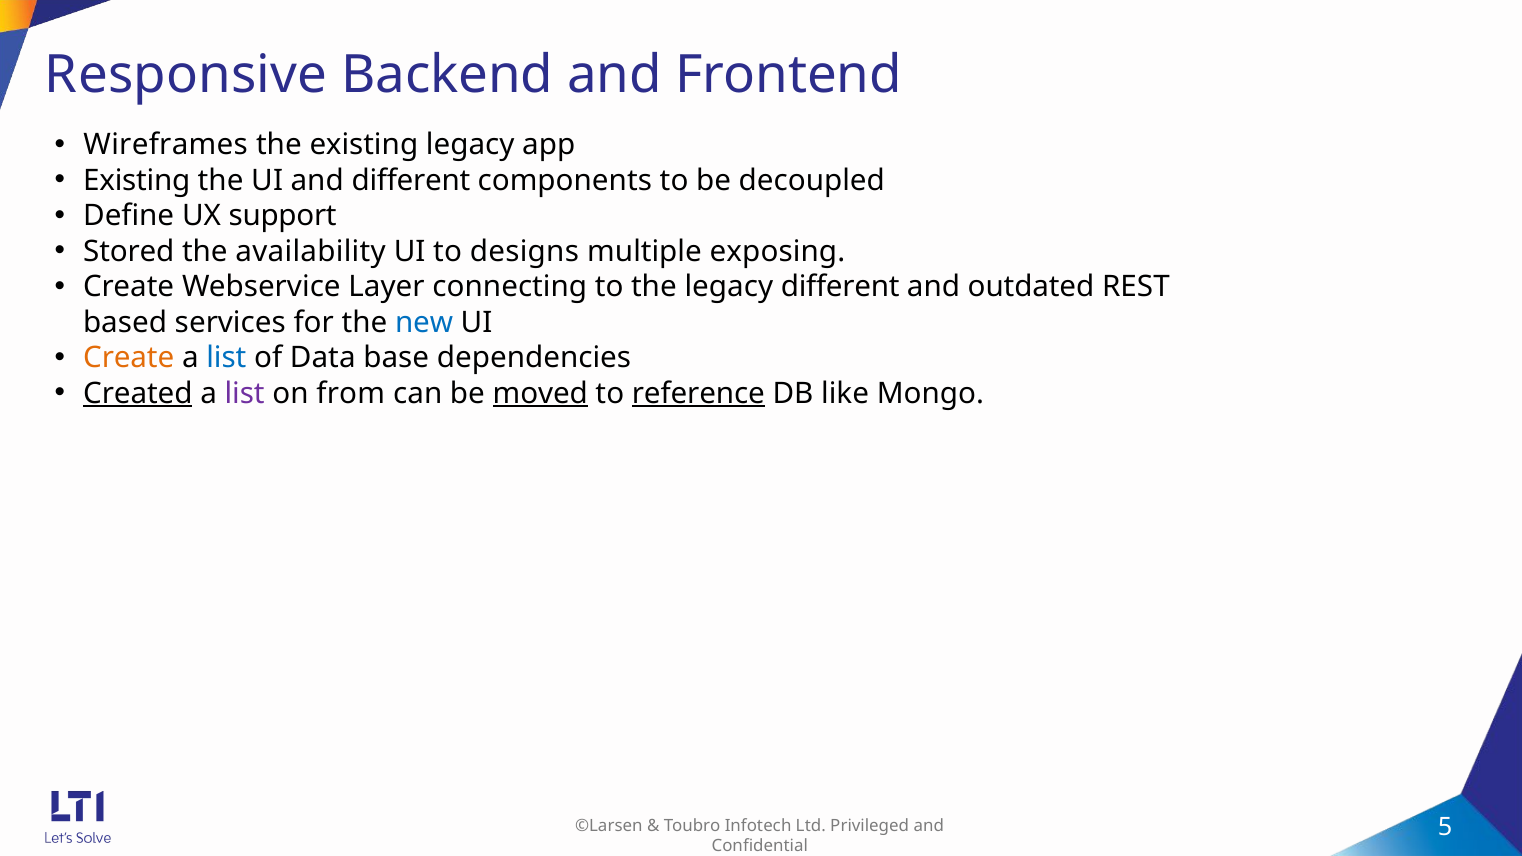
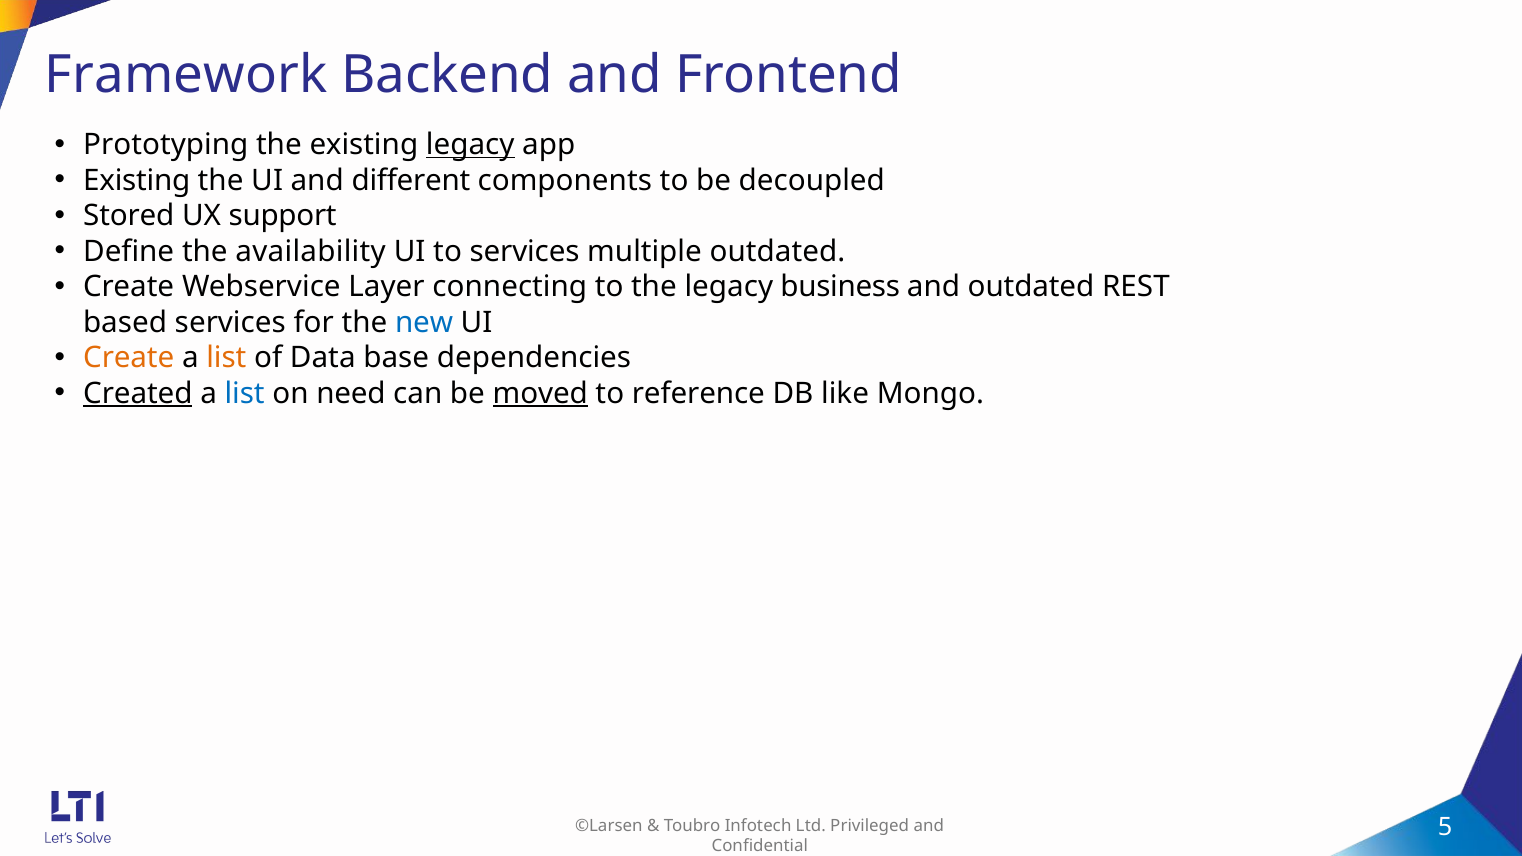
Responsive: Responsive -> Framework
Wireframes: Wireframes -> Prototyping
legacy at (470, 145) underline: none -> present
Define: Define -> Stored
Stored: Stored -> Define
to designs: designs -> services
multiple exposing: exposing -> outdated
legacy different: different -> business
list at (226, 358) colour: blue -> orange
list at (245, 394) colour: purple -> blue
from: from -> need
reference underline: present -> none
